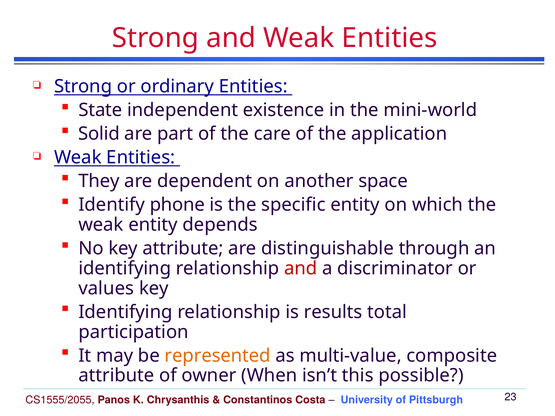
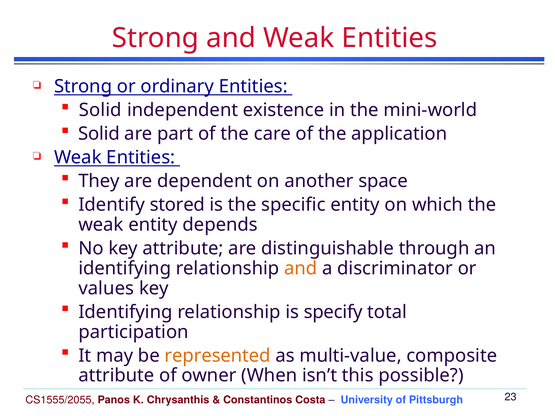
State at (100, 110): State -> Solid
phone: phone -> stored
and at (301, 269) colour: red -> orange
results: results -> specify
